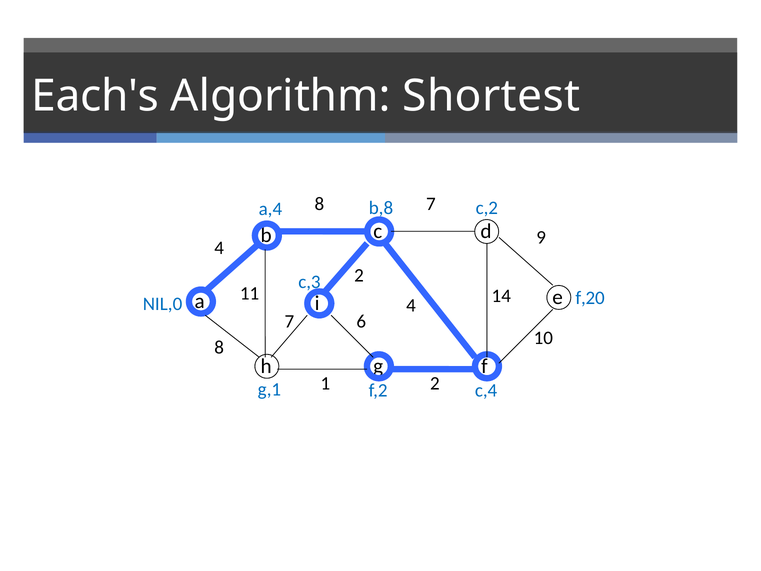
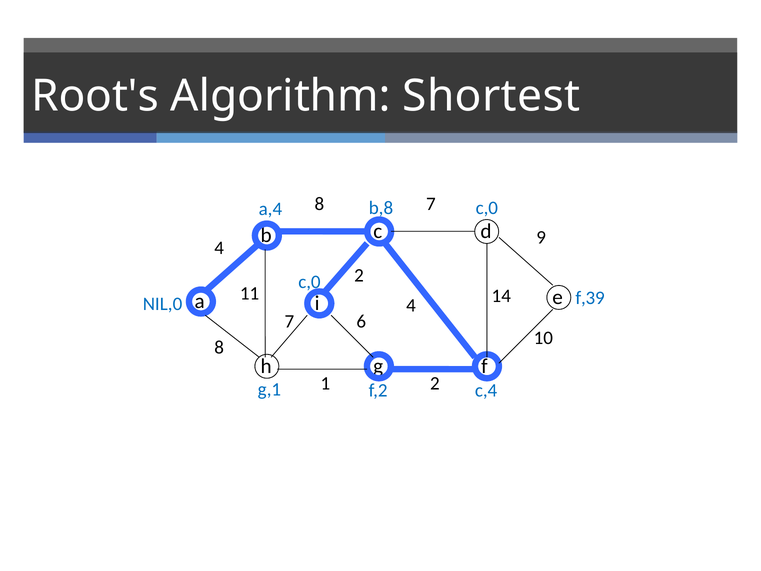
Each's: Each's -> Root's
b,8 c,2: c,2 -> c,0
c,3 at (309, 282): c,3 -> c,0
f,20: f,20 -> f,39
